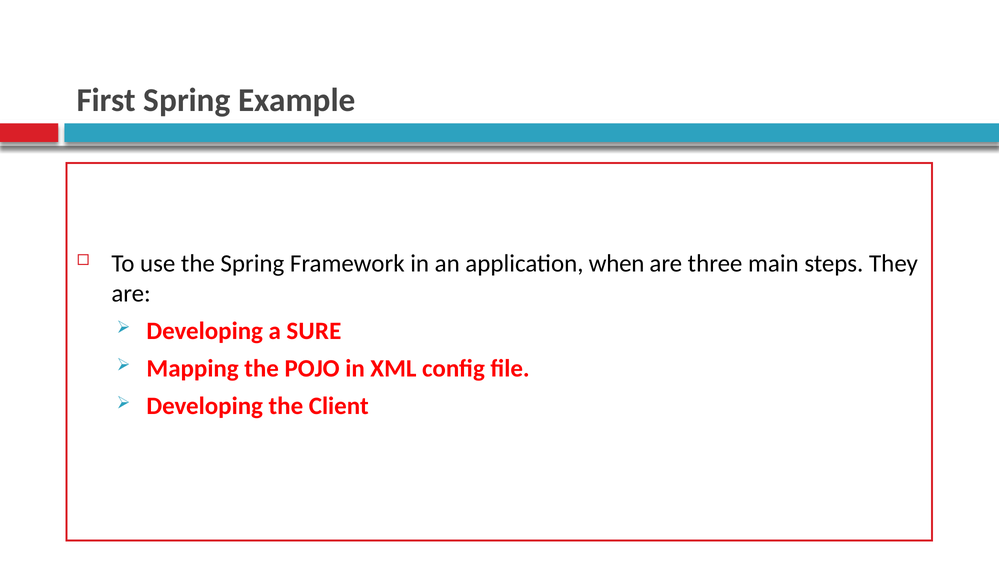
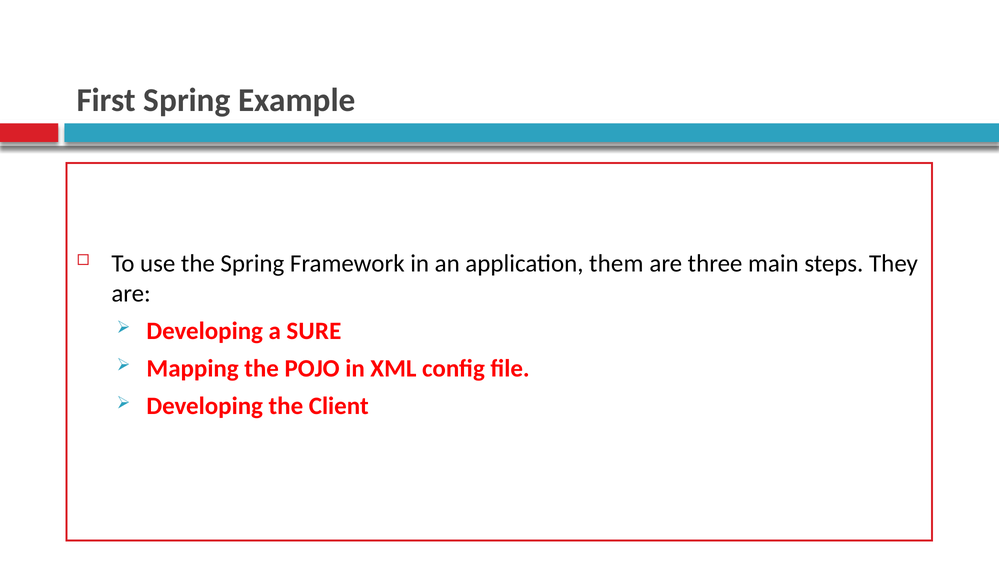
when: when -> them
